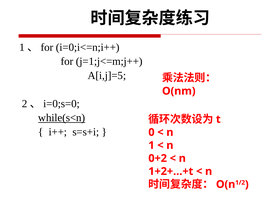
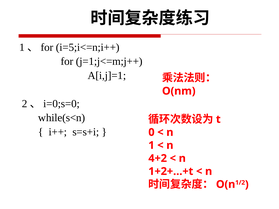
i=0;i<=n;i++: i=0;i<=n;i++ -> i=5;i<=n;i++
A[i,j]=5: A[i,j]=5 -> A[i,j]=1
while(s<n underline: present -> none
0+2: 0+2 -> 4+2
